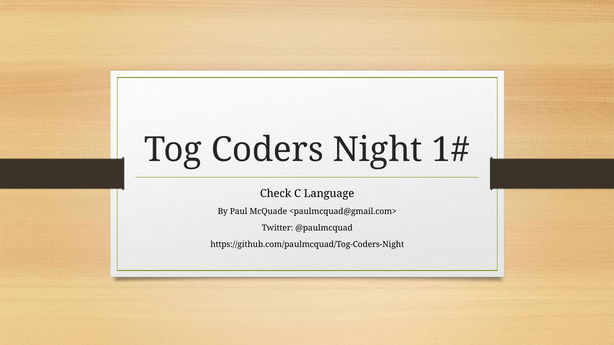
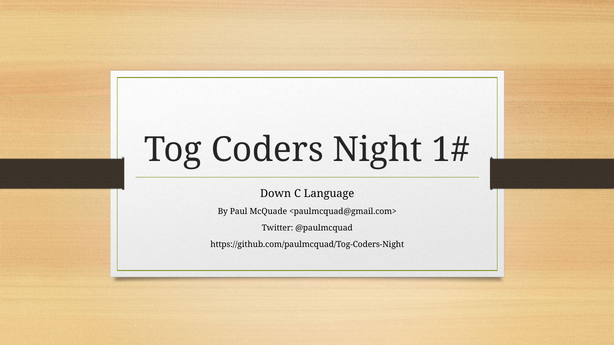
Check: Check -> Down
